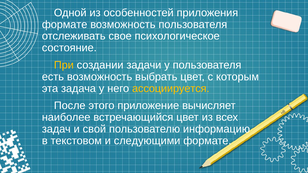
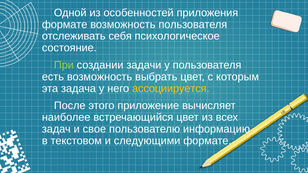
свое: свое -> себя
При colour: yellow -> light green
cвой: cвой -> свое
